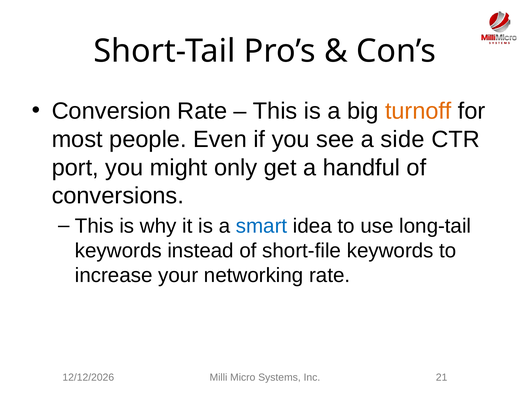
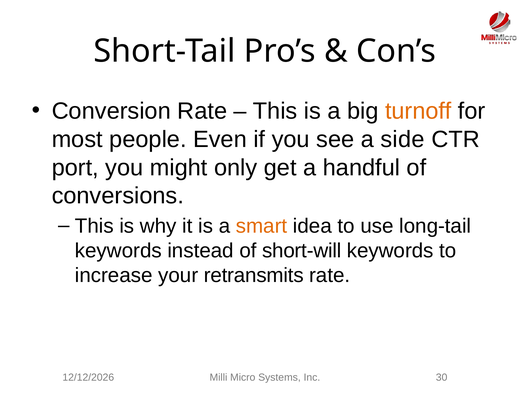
smart colour: blue -> orange
short-file: short-file -> short-will
networking: networking -> retransmits
21: 21 -> 30
